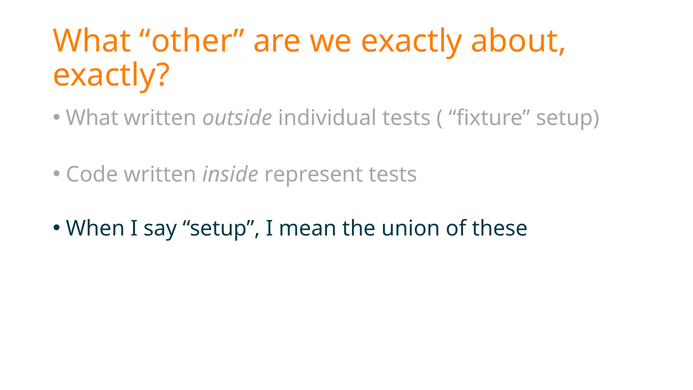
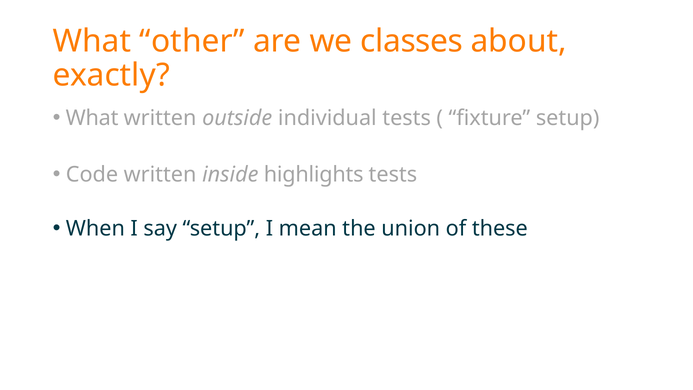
we exactly: exactly -> classes
represent: represent -> highlights
